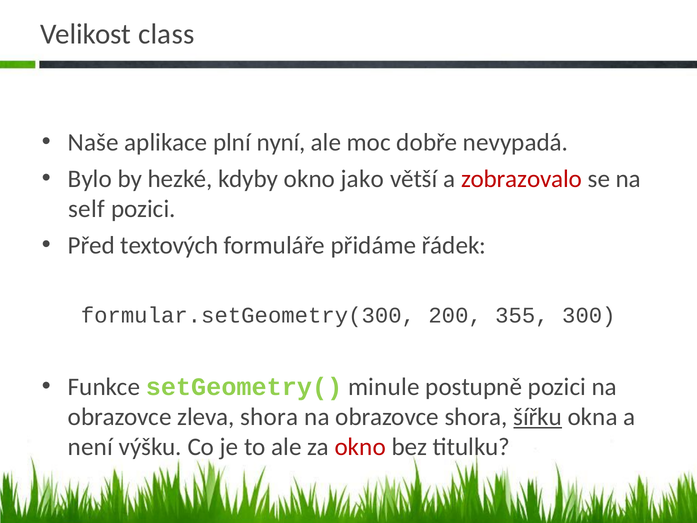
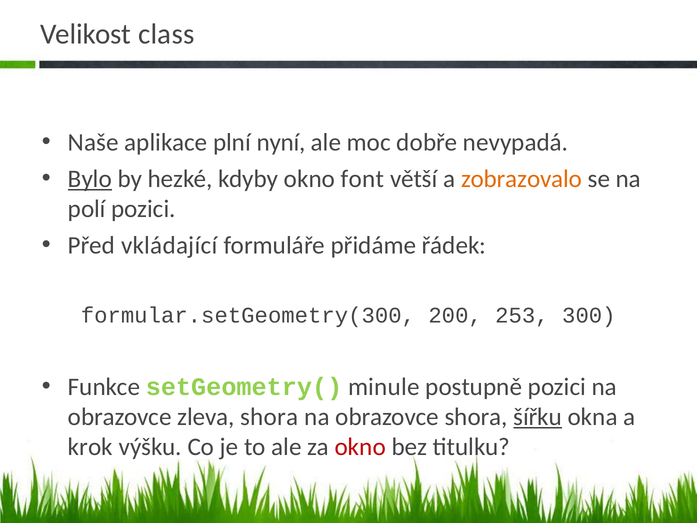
Bylo underline: none -> present
jako: jako -> font
zobrazovalo colour: red -> orange
self: self -> polí
textových: textových -> vkládající
355: 355 -> 253
není: není -> krok
